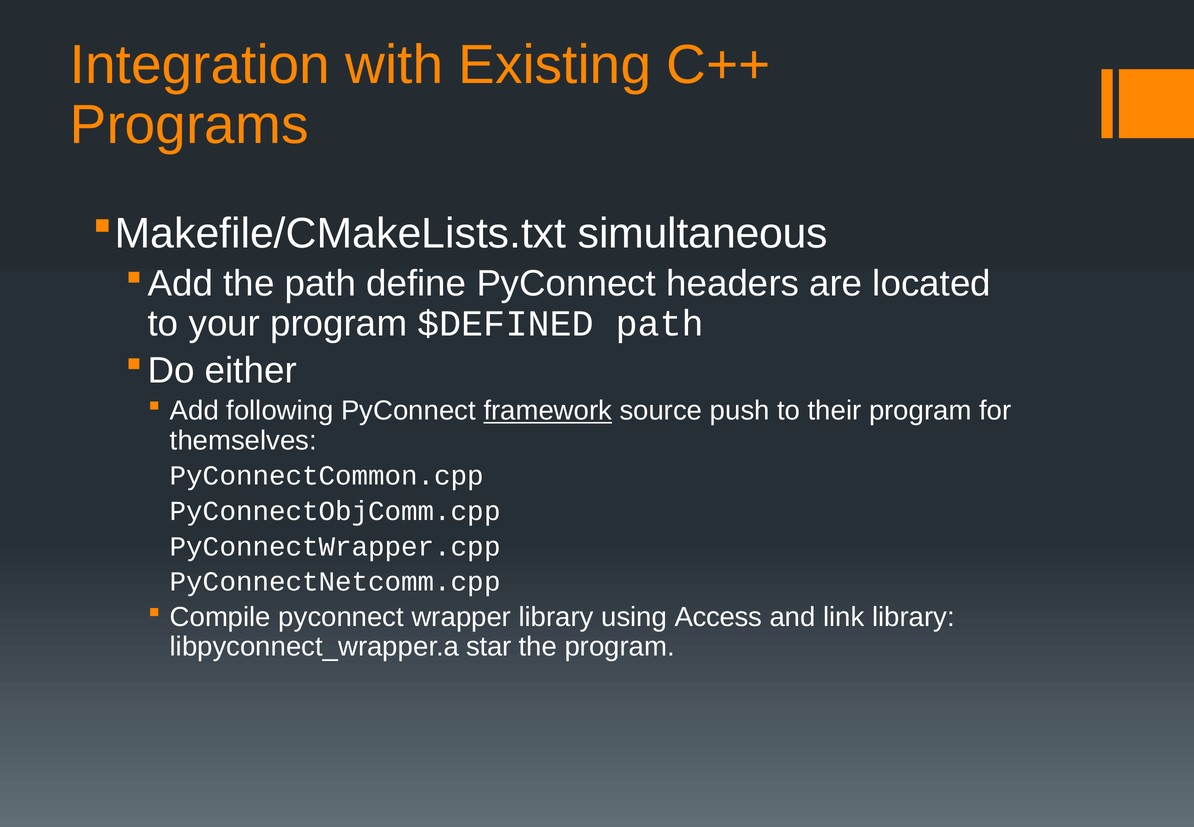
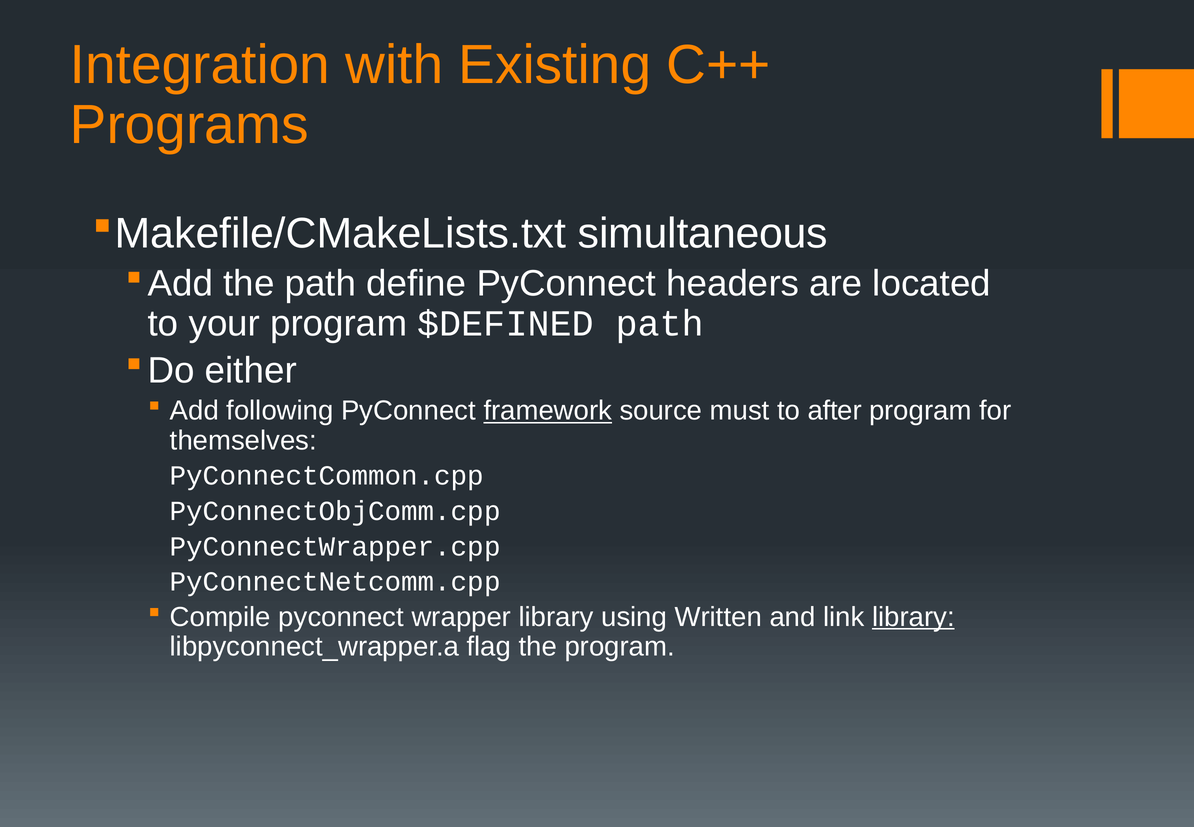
push: push -> must
their: their -> after
Access: Access -> Written
library at (913, 617) underline: none -> present
star: star -> flag
